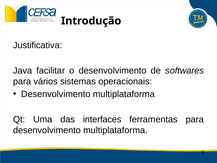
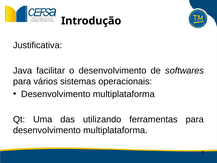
interfaces: interfaces -> utilizando
